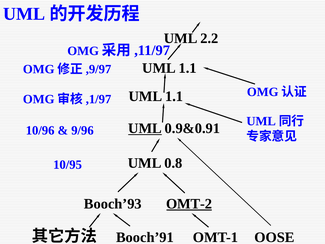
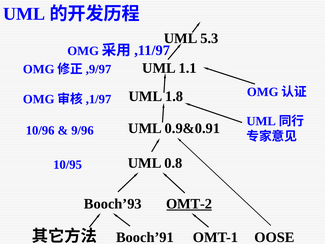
2.2: 2.2 -> 5.3
1.1 at (174, 96): 1.1 -> 1.8
UML at (145, 128) underline: present -> none
